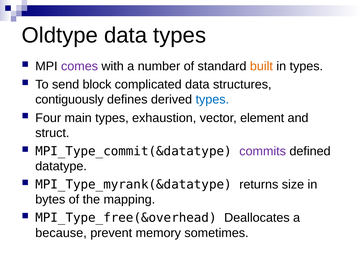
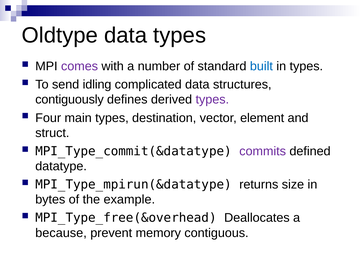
built colour: orange -> blue
block: block -> idling
types at (212, 100) colour: blue -> purple
exhaustion: exhaustion -> destination
MPI_Type_myrank(&datatype: MPI_Type_myrank(&datatype -> MPI_Type_mpirun(&datatype
mapping: mapping -> example
sometimes: sometimes -> contiguous
